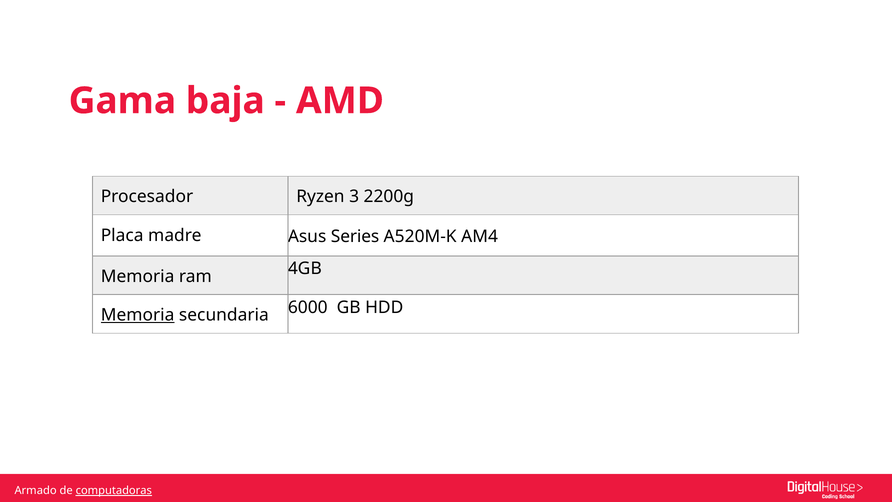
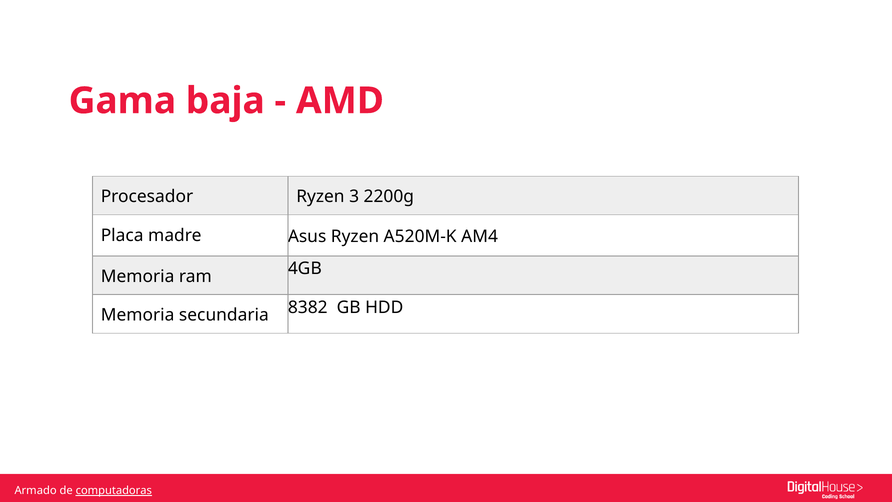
Asus Series: Series -> Ryzen
Memoria at (138, 315) underline: present -> none
6000: 6000 -> 8382
